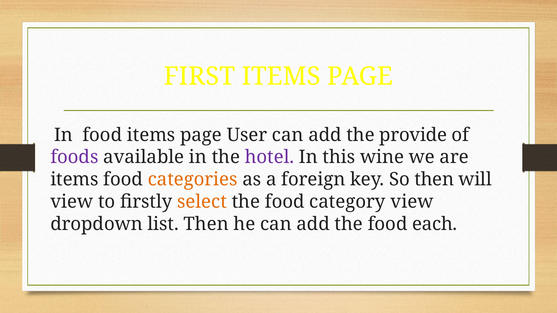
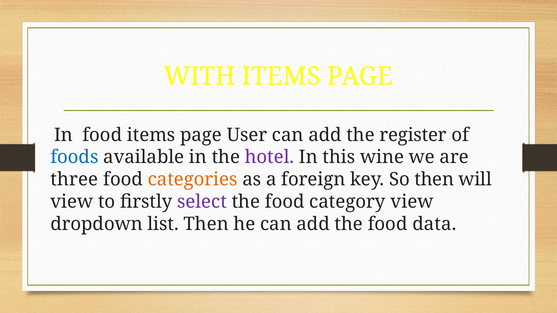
FIRST: FIRST -> WITH
provide: provide -> register
foods colour: purple -> blue
items at (74, 180): items -> three
select colour: orange -> purple
each: each -> data
